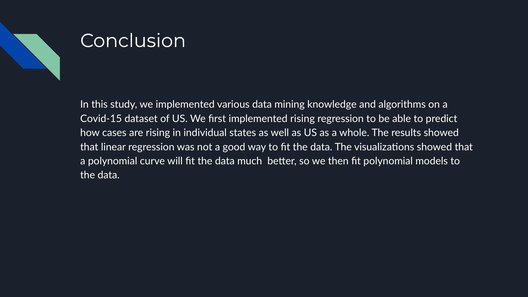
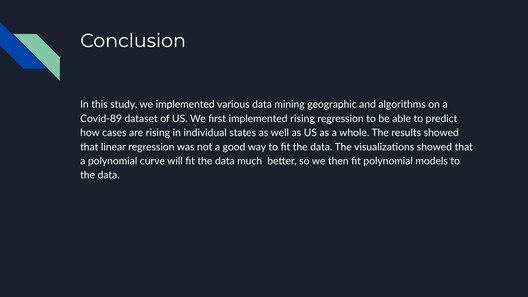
knowledge: knowledge -> geographic
Covid-15: Covid-15 -> Covid-89
